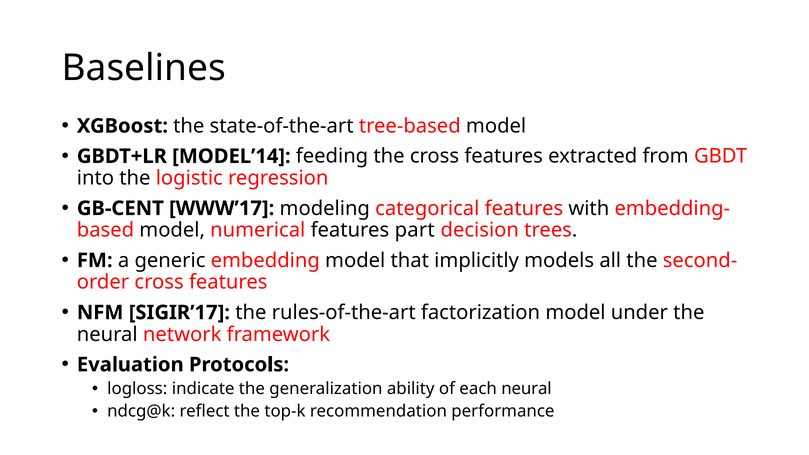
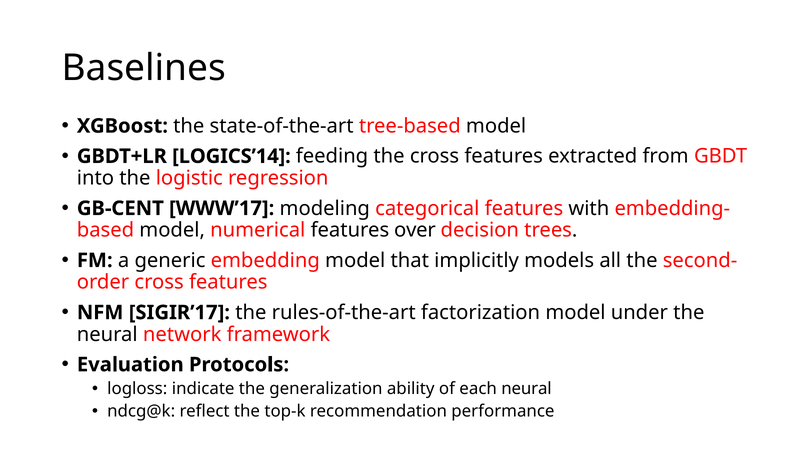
MODEL’14: MODEL’14 -> LOGICS’14
part: part -> over
